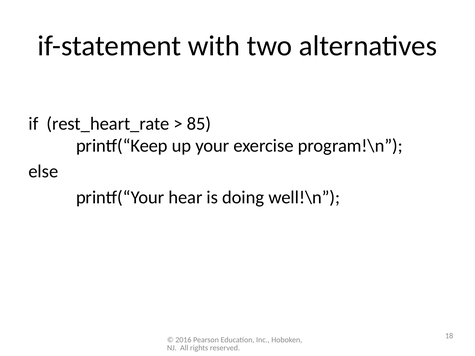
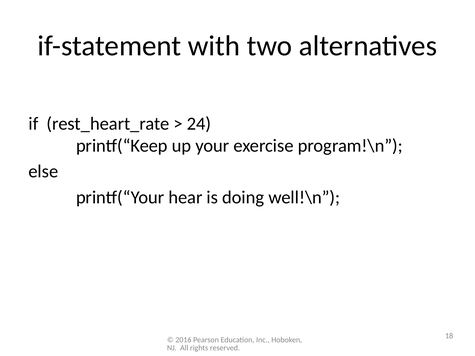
85: 85 -> 24
